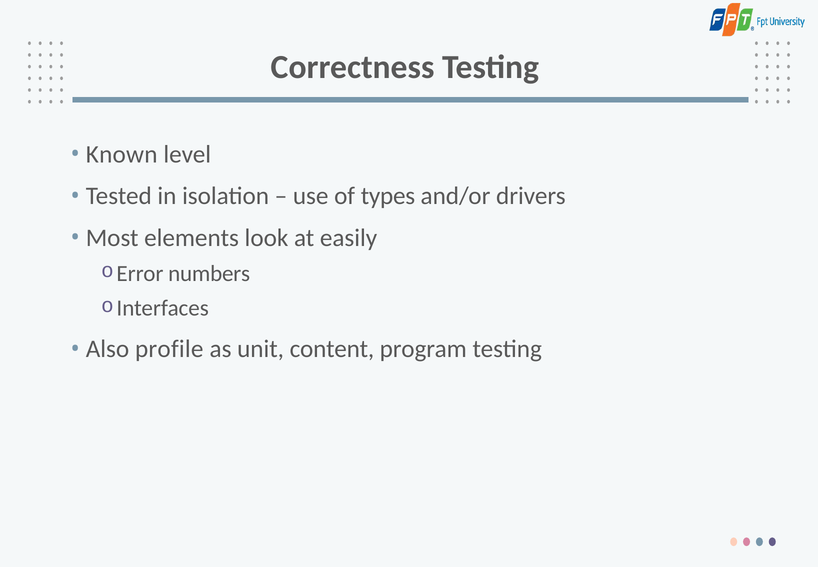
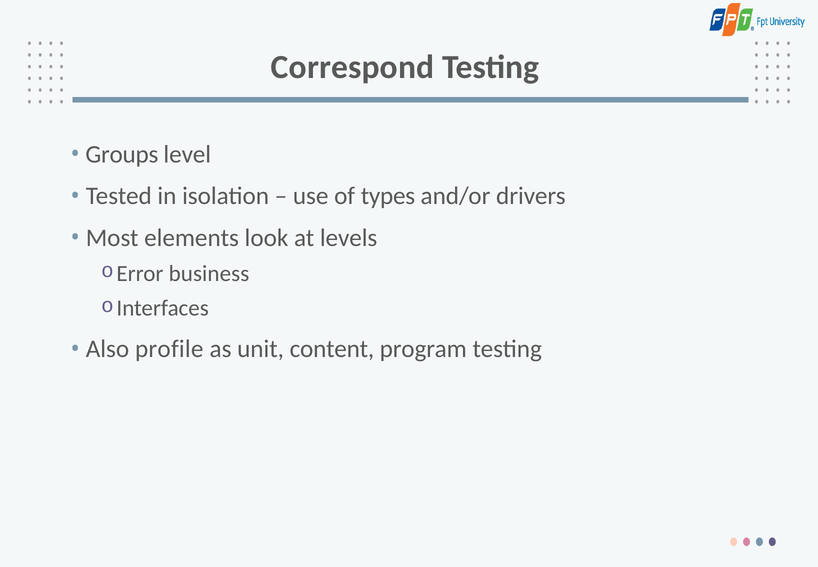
Correctness: Correctness -> Correspond
Known: Known -> Groups
easily: easily -> levels
numbers: numbers -> business
